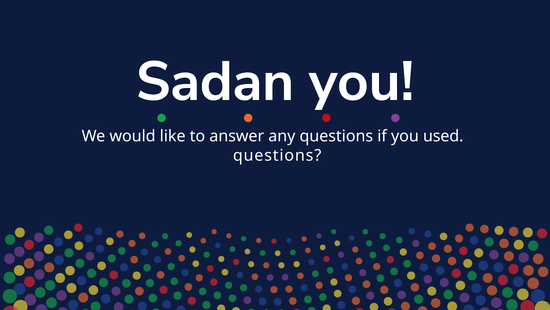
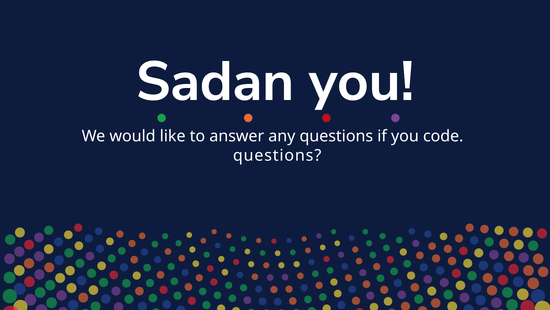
used: used -> code
